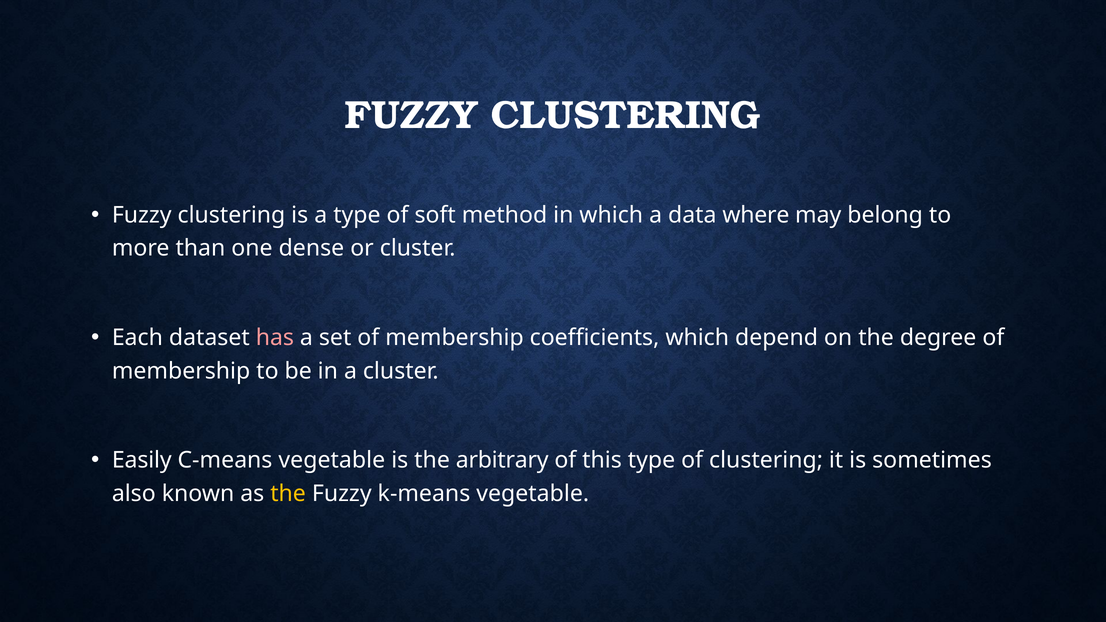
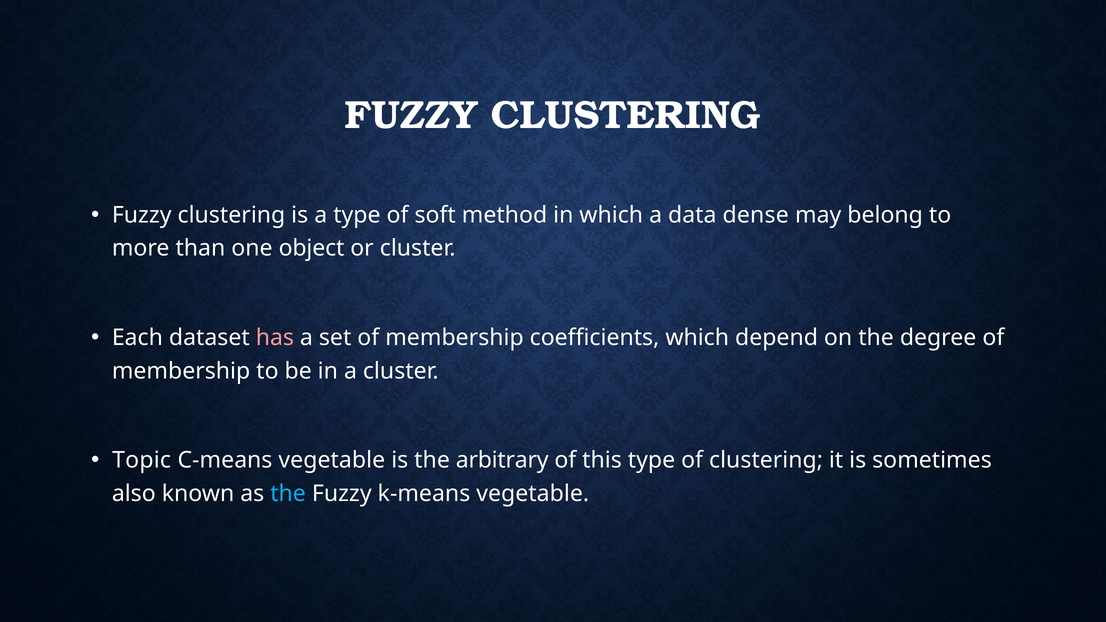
where: where -> dense
dense: dense -> object
Easily: Easily -> Topic
the at (288, 494) colour: yellow -> light blue
